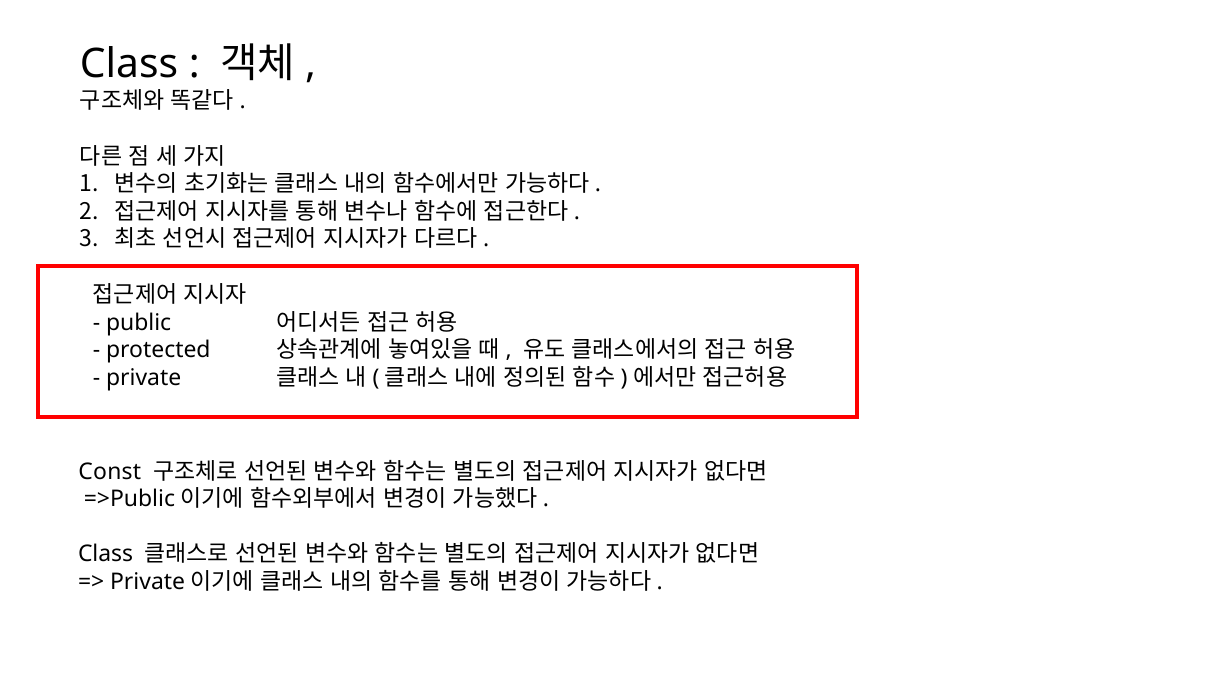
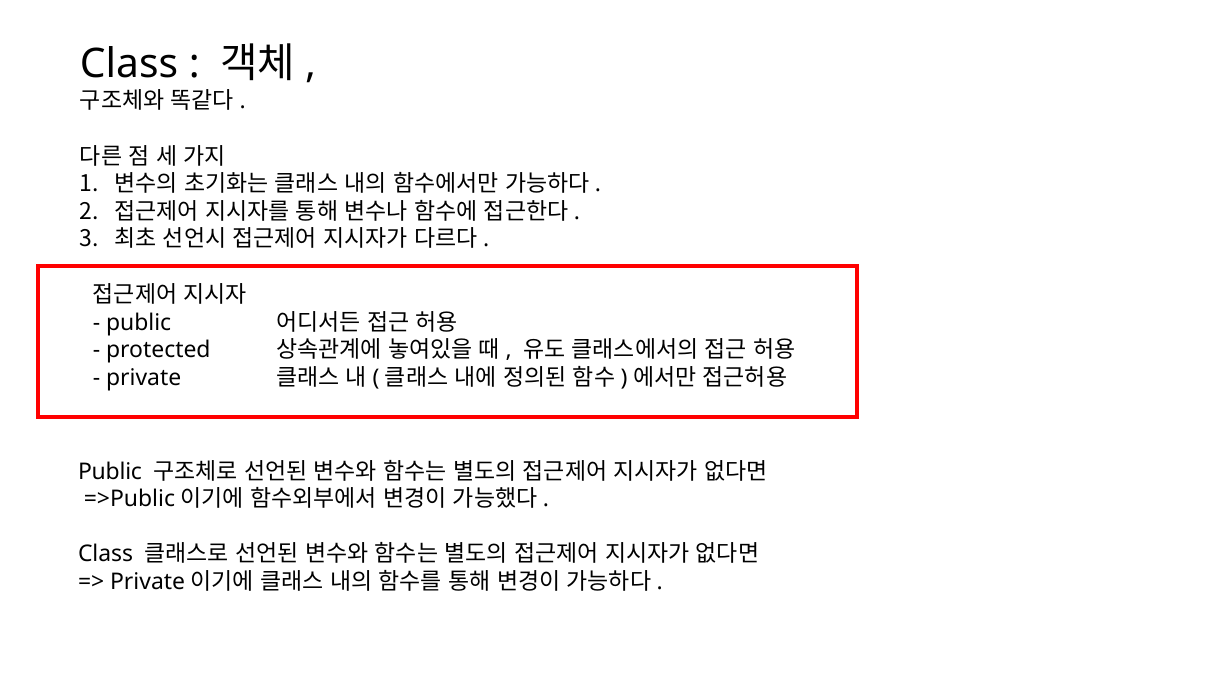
Const at (110, 471): Const -> Public
